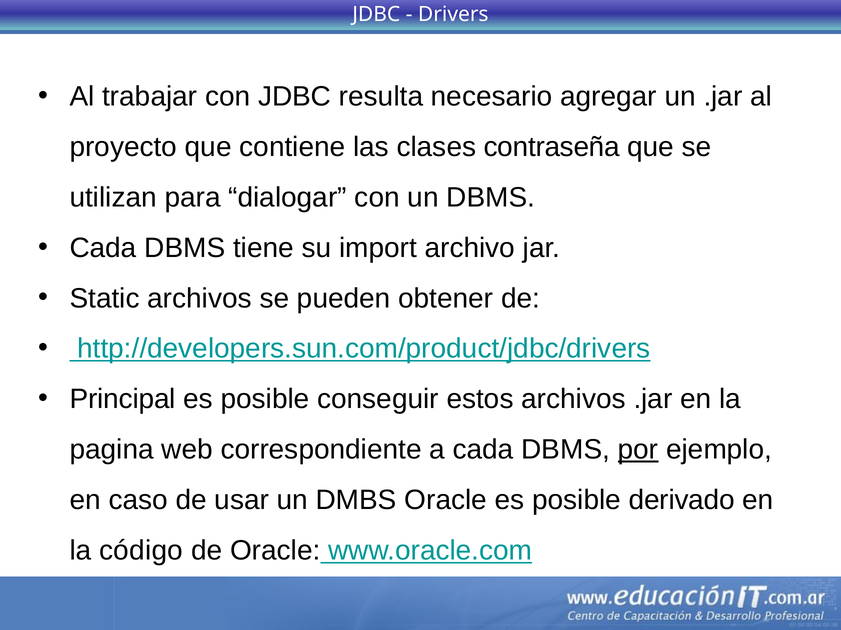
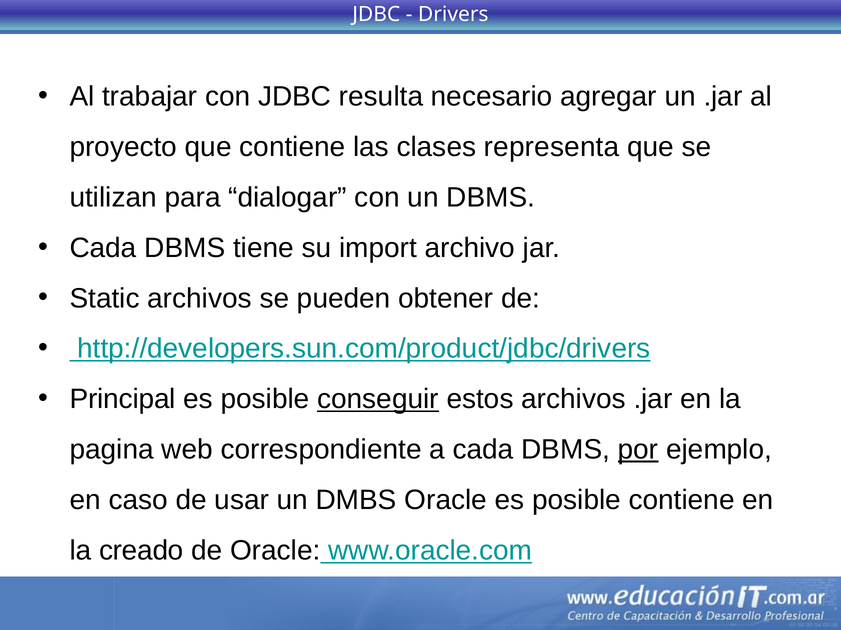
contraseña: contraseña -> representa
conseguir underline: none -> present
posible derivado: derivado -> contiene
código: código -> creado
